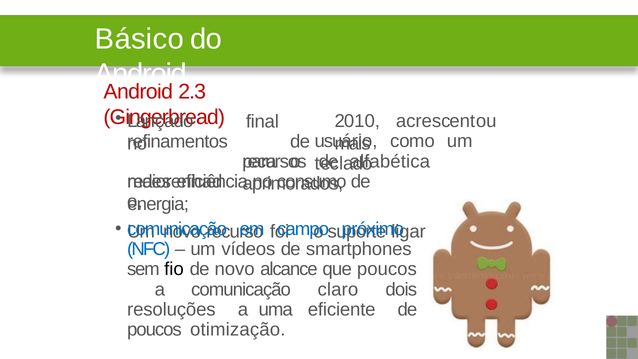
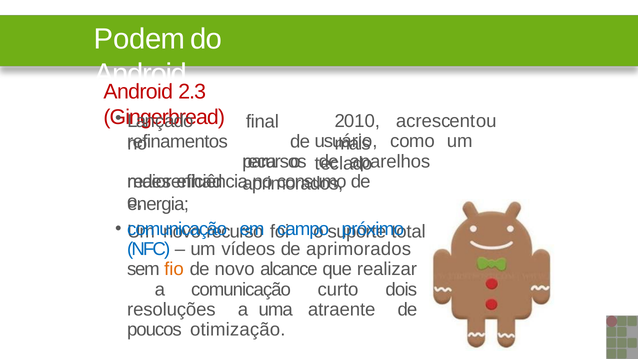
Básico: Básico -> Podem
alfabética: alfabética -> aparelhos
ligar: ligar -> total
de smartphones: smartphones -> aprimorados
fio colour: black -> orange
que poucos: poucos -> realizar
claro: claro -> curto
eficiente: eficiente -> atraente
